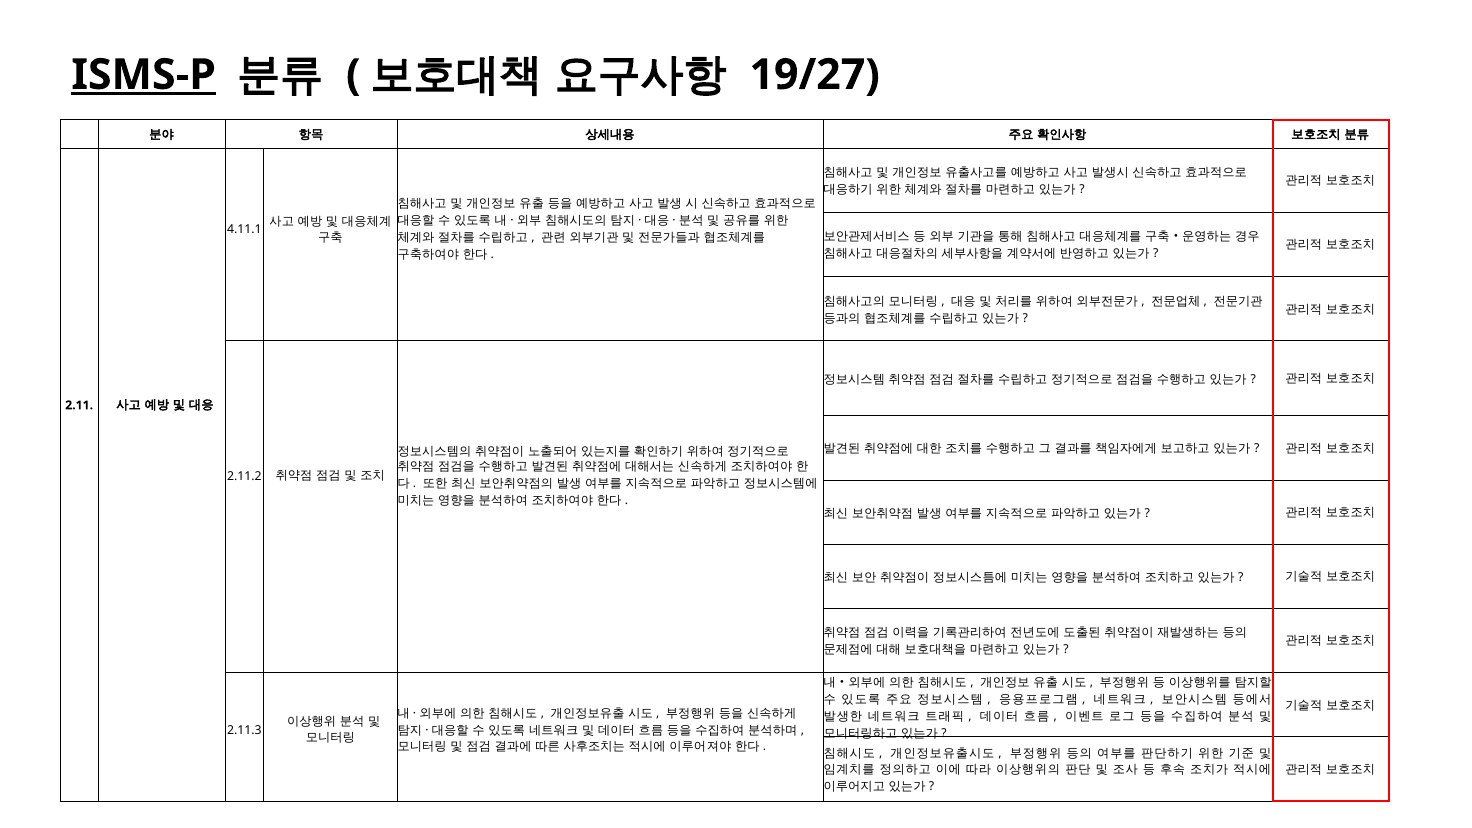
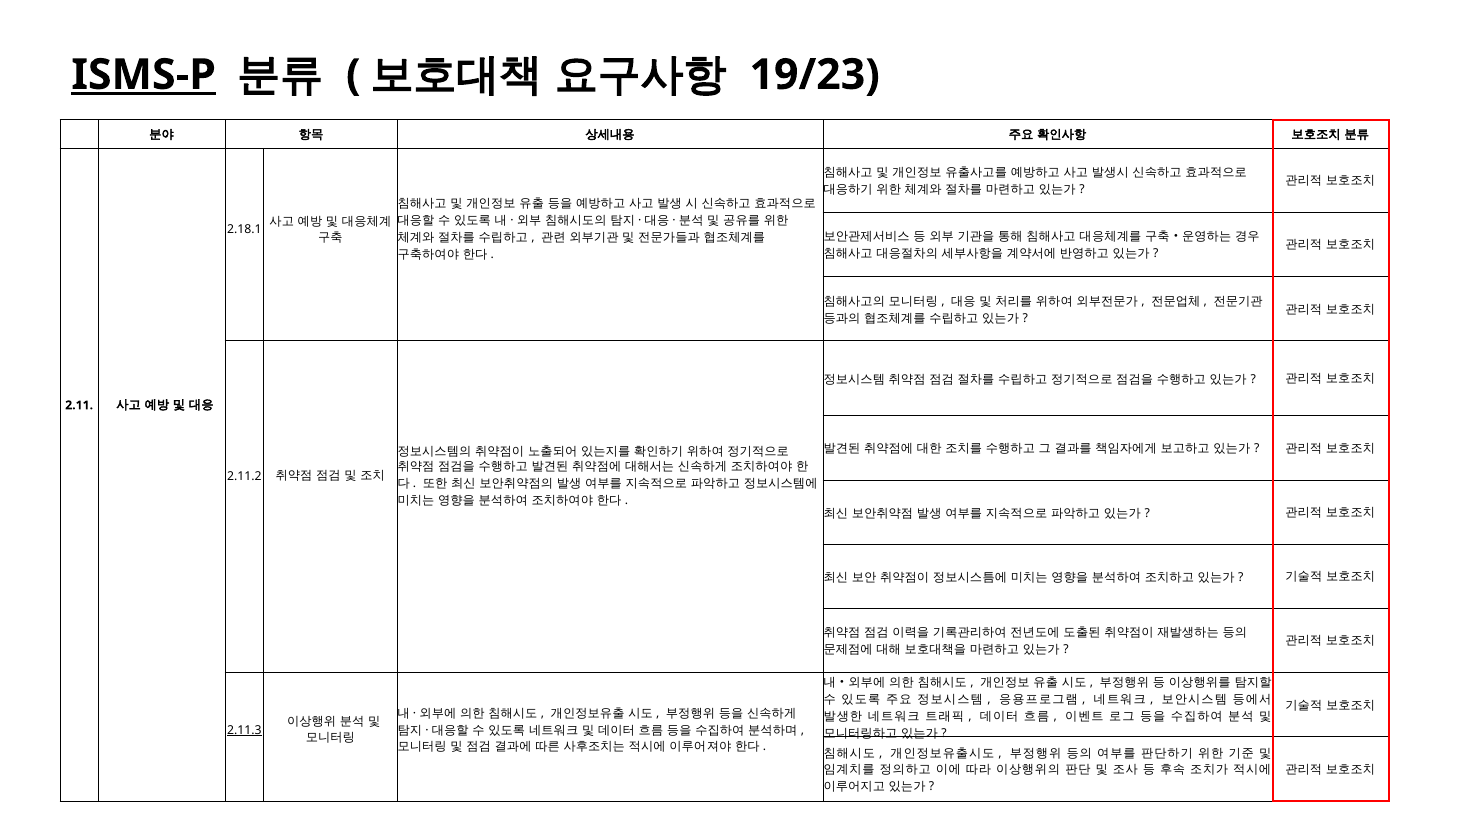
19/27: 19/27 -> 19/23
4.11.1: 4.11.1 -> 2.18.1
2.11.3 underline: none -> present
